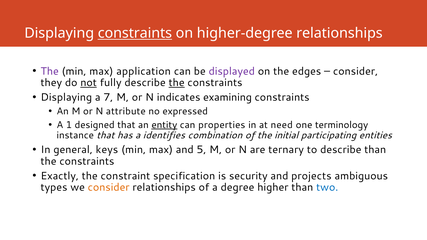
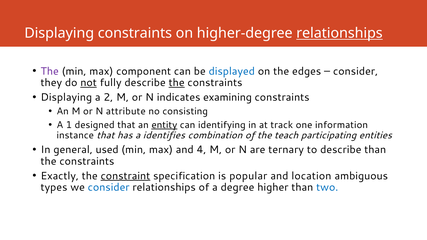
constraints at (135, 33) underline: present -> none
relationships at (339, 33) underline: none -> present
application: application -> component
displayed colour: purple -> blue
7: 7 -> 2
expressed: expressed -> consisting
properties: properties -> identifying
need: need -> track
terminology: terminology -> information
initial: initial -> teach
keys: keys -> used
5: 5 -> 4
constraint underline: none -> present
security: security -> popular
projects: projects -> location
consider at (109, 188) colour: orange -> blue
